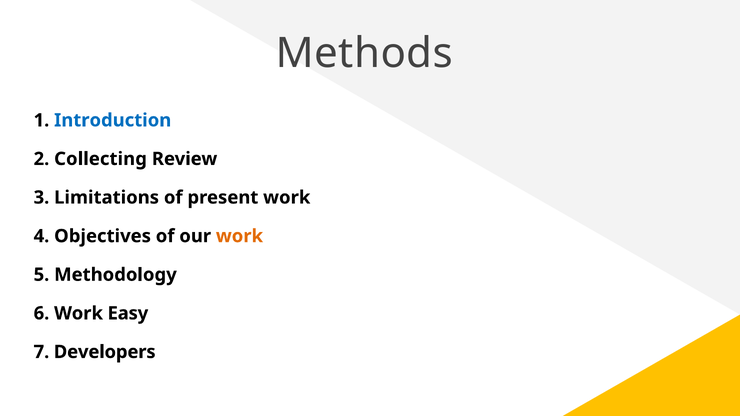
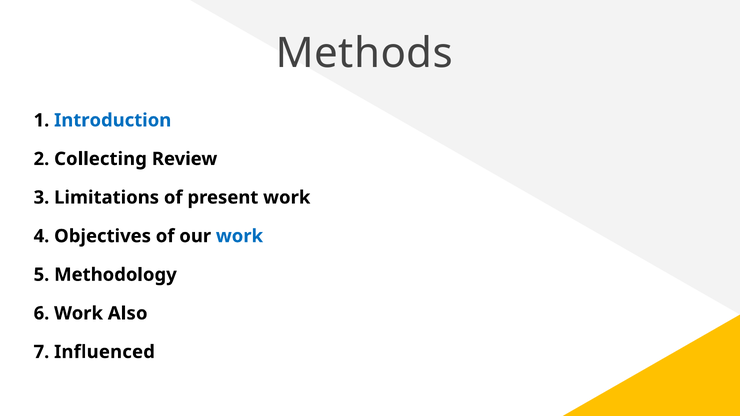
work at (239, 236) colour: orange -> blue
Easy: Easy -> Also
Developers: Developers -> Influenced
